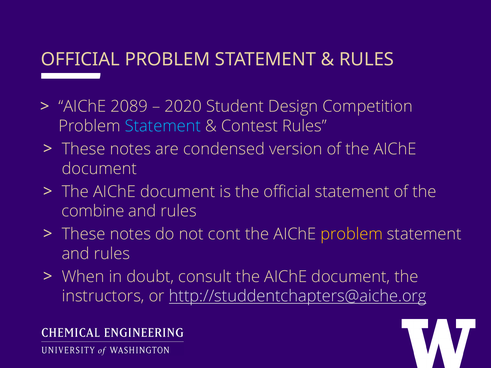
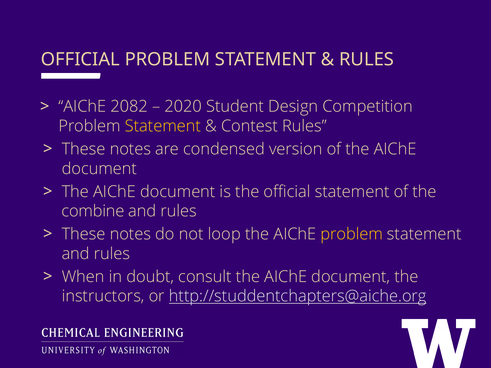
2089: 2089 -> 2082
Statement at (163, 126) colour: light blue -> yellow
cont: cont -> loop
